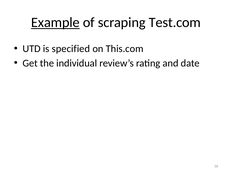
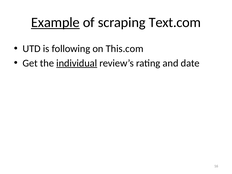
Test.com: Test.com -> Text.com
specified: specified -> following
individual underline: none -> present
